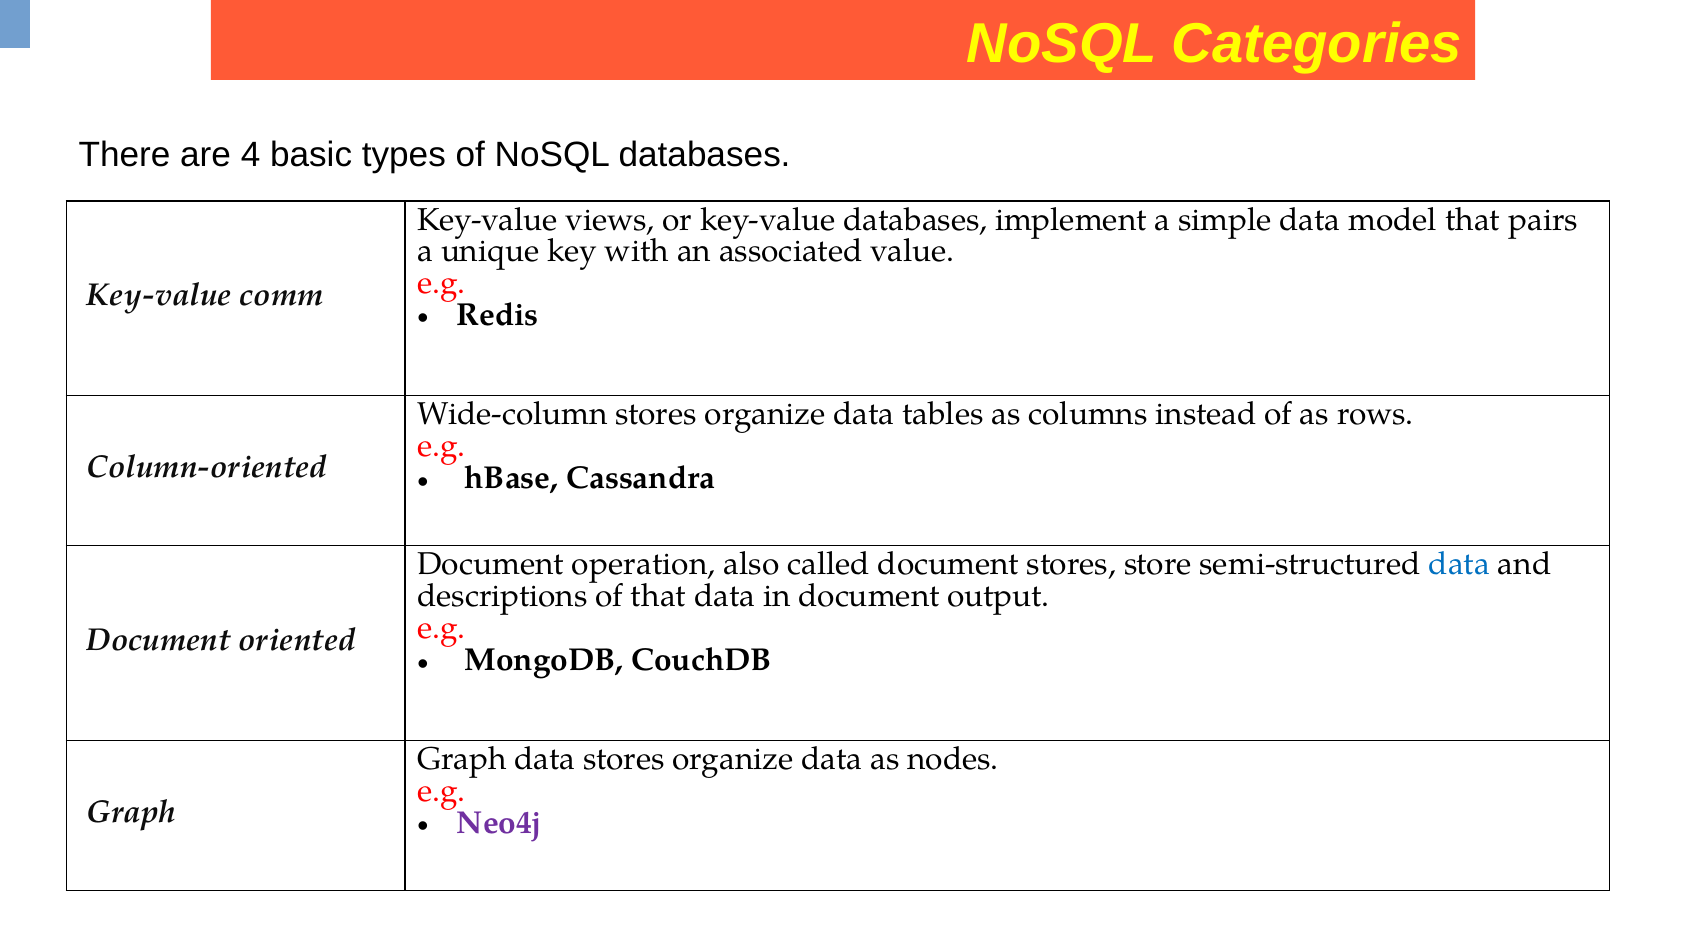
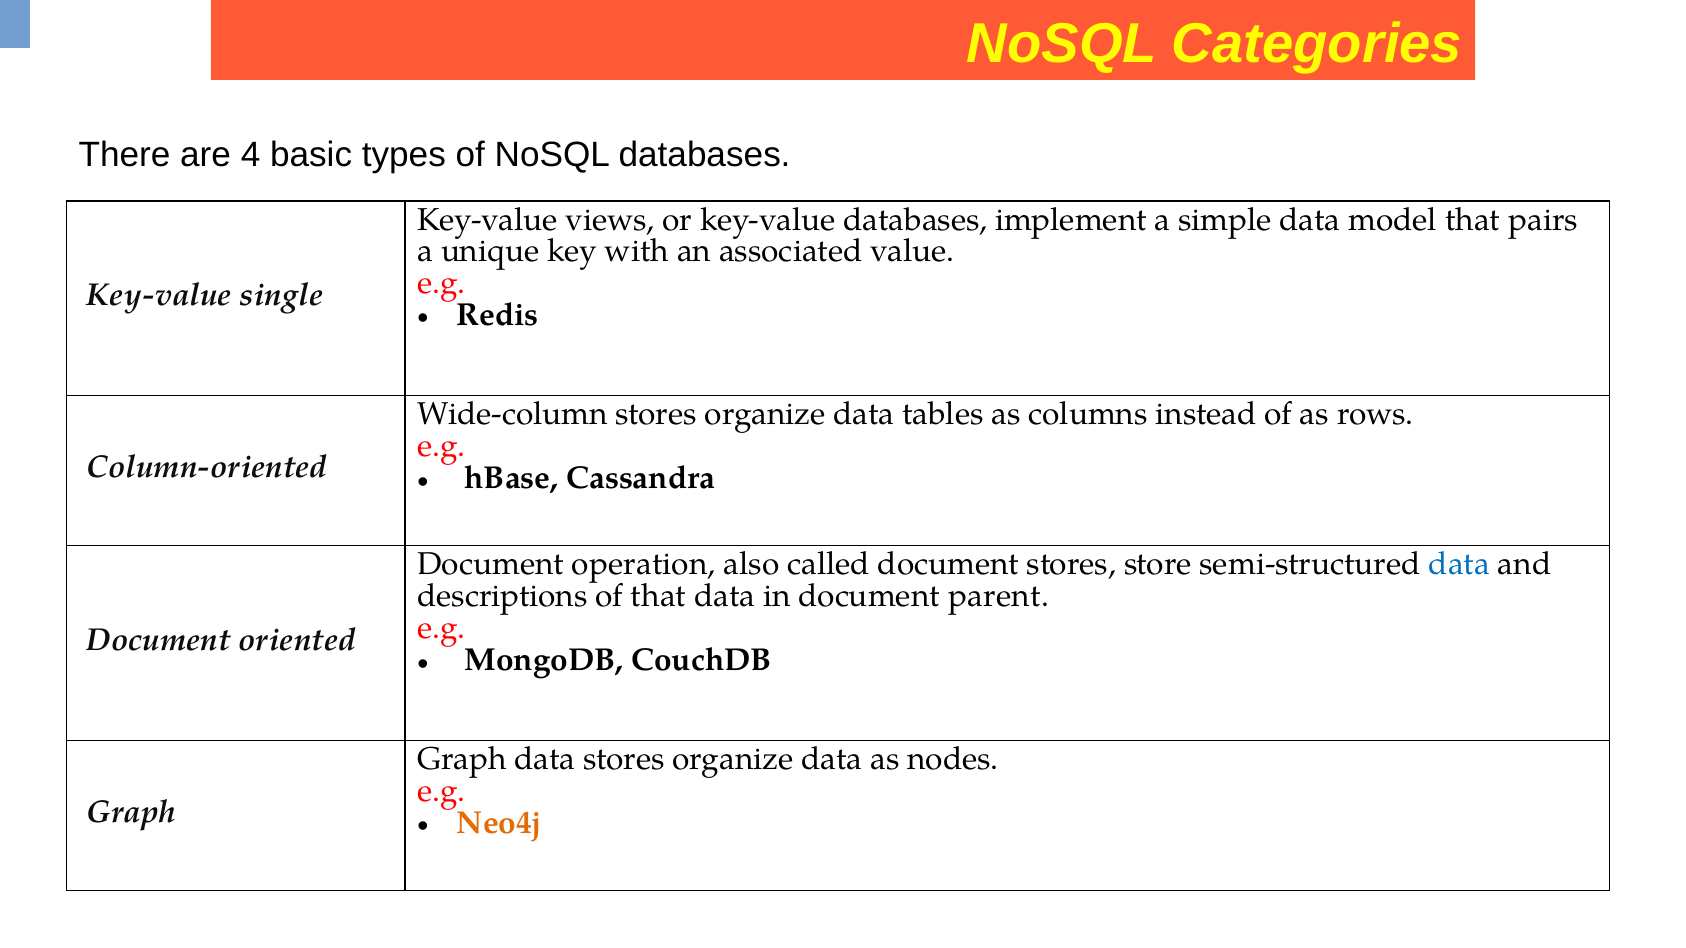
comm: comm -> single
output: output -> parent
Neo4j colour: purple -> orange
